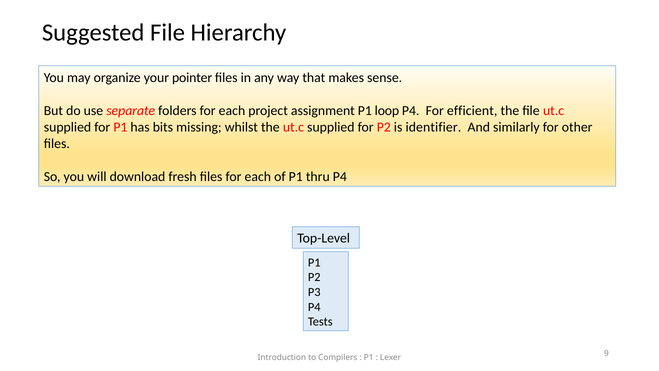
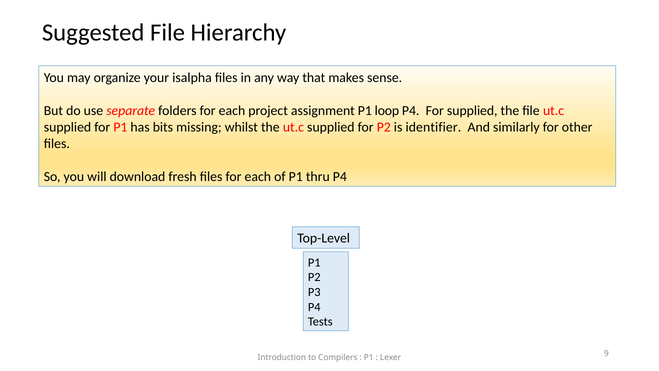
pointer: pointer -> isalpha
For efficient: efficient -> supplied
